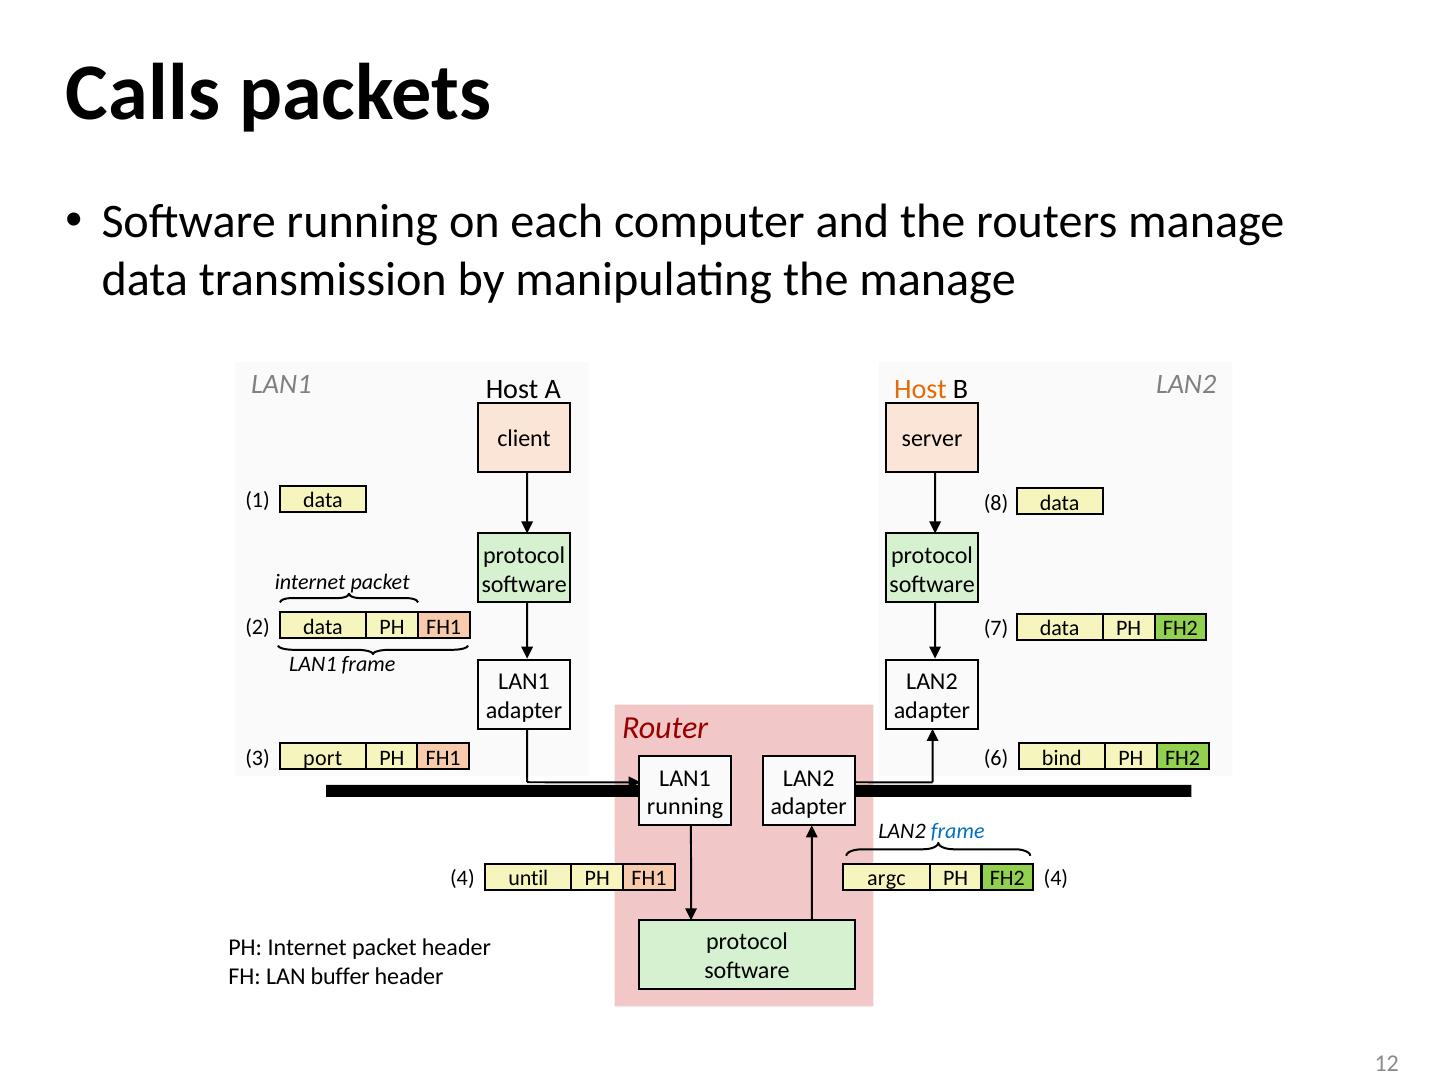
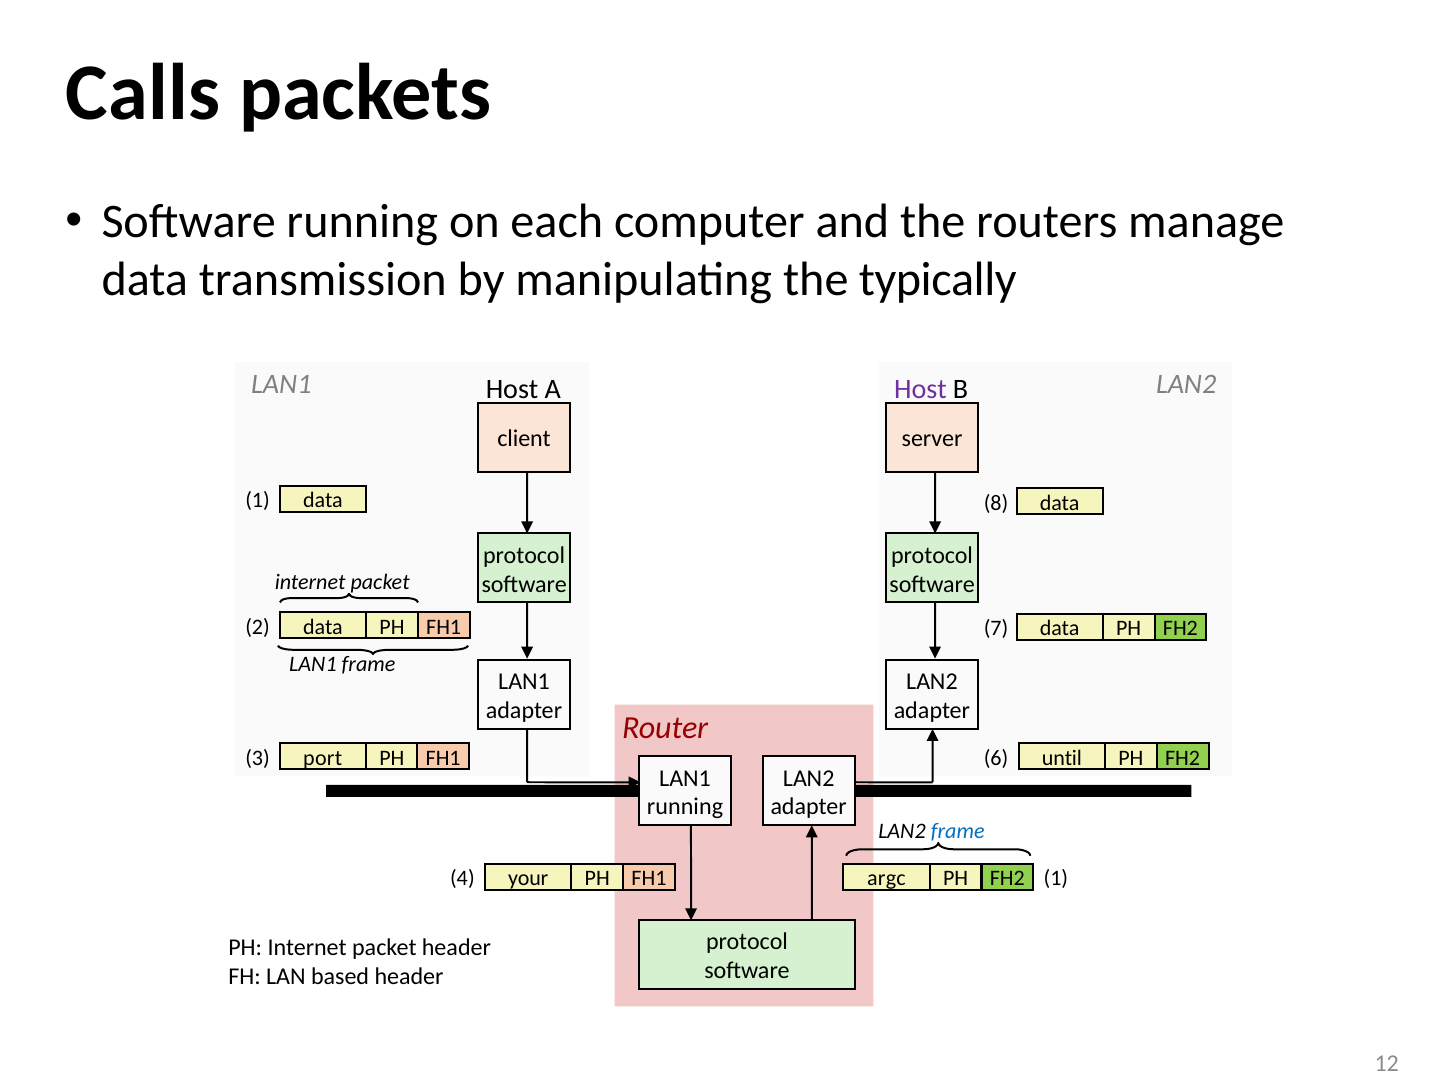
the manage: manage -> typically
Host at (920, 389) colour: orange -> purple
bind: bind -> until
until: until -> your
FH2 4: 4 -> 1
buffer: buffer -> based
